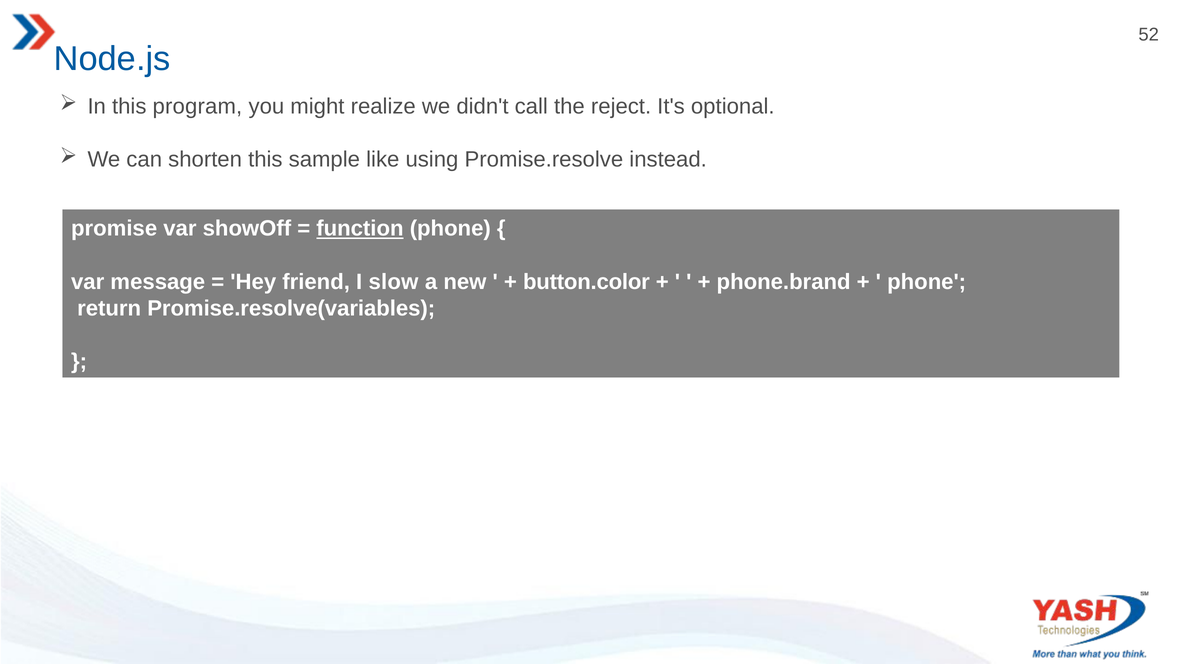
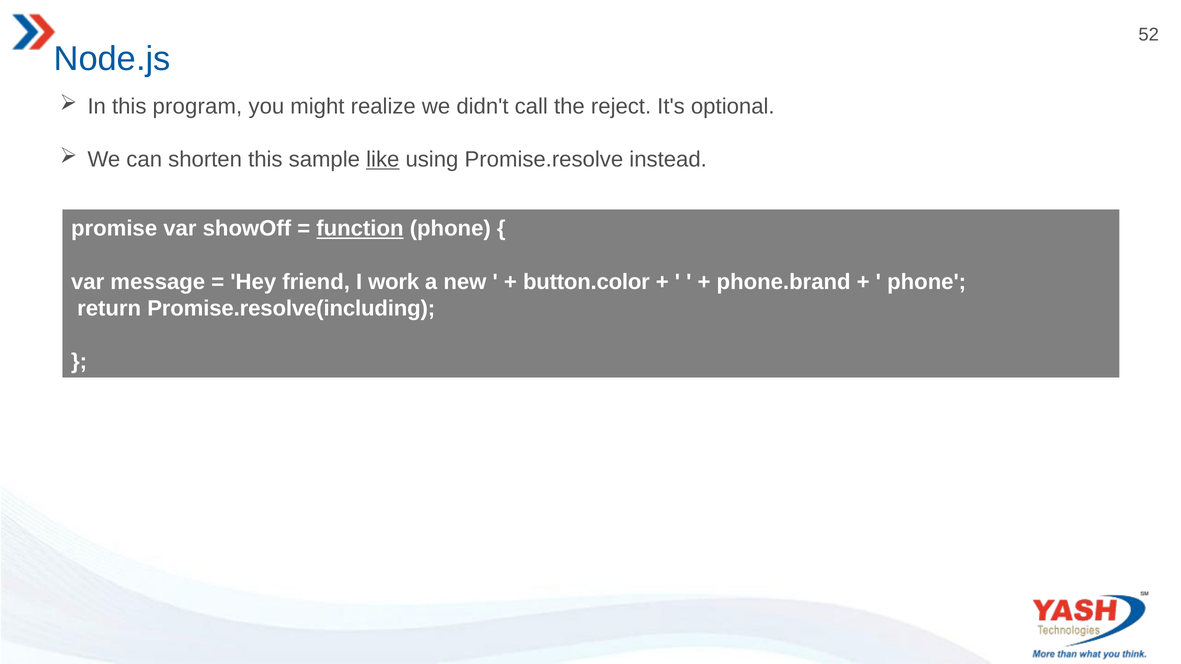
like underline: none -> present
slow: slow -> work
Promise.resolve(variables: Promise.resolve(variables -> Promise.resolve(including
